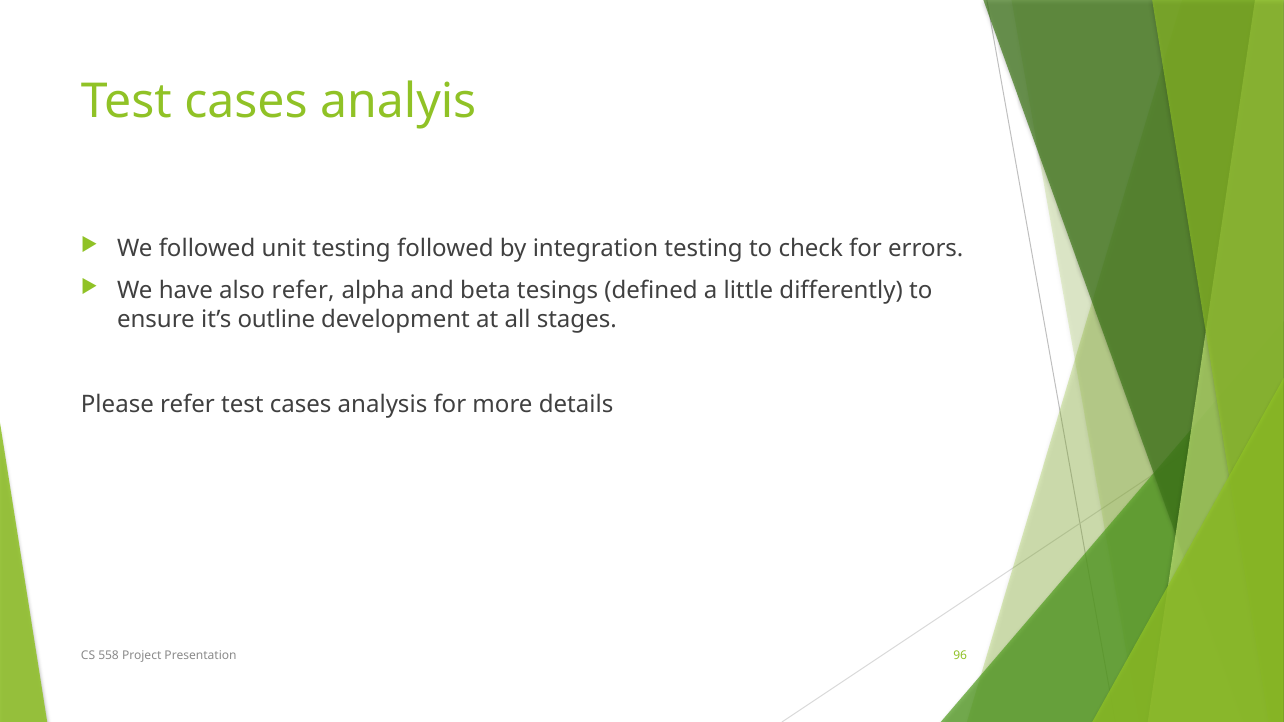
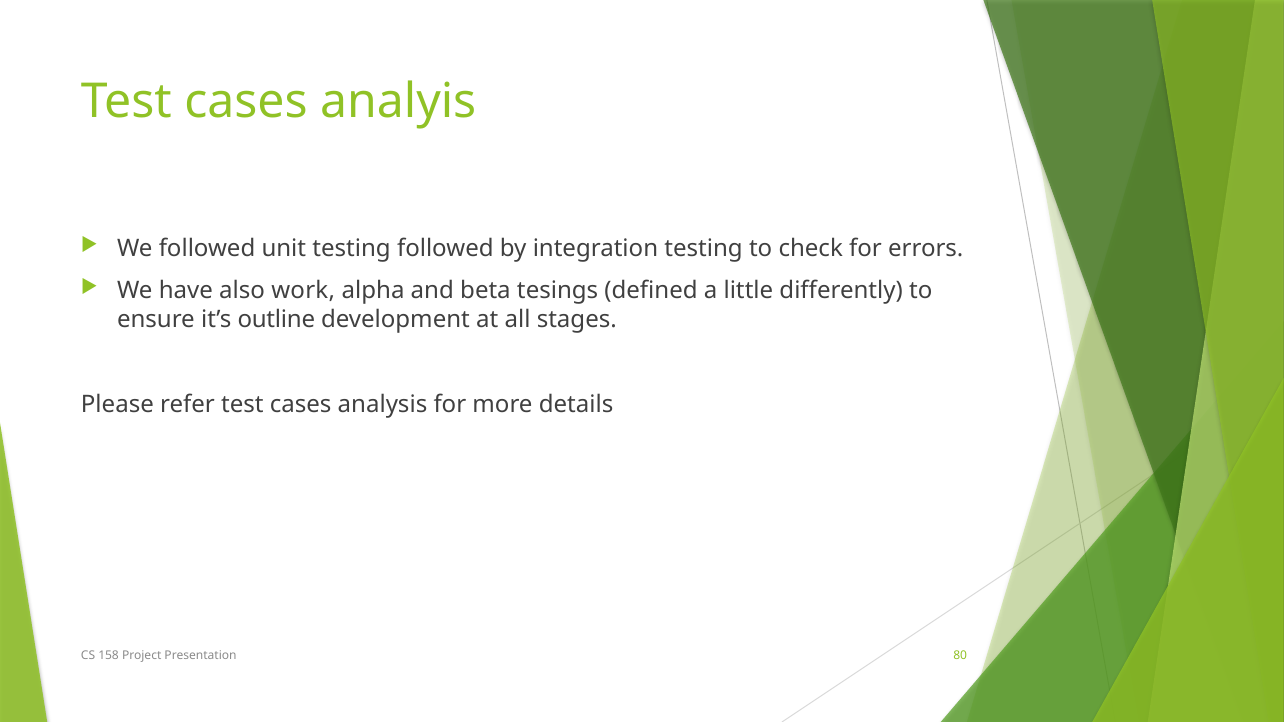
also refer: refer -> work
558: 558 -> 158
96: 96 -> 80
